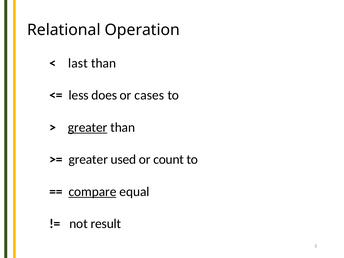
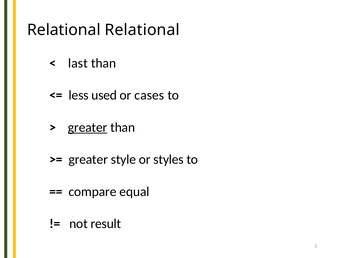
Relational Operation: Operation -> Relational
does: does -> used
used: used -> style
count: count -> styles
compare underline: present -> none
